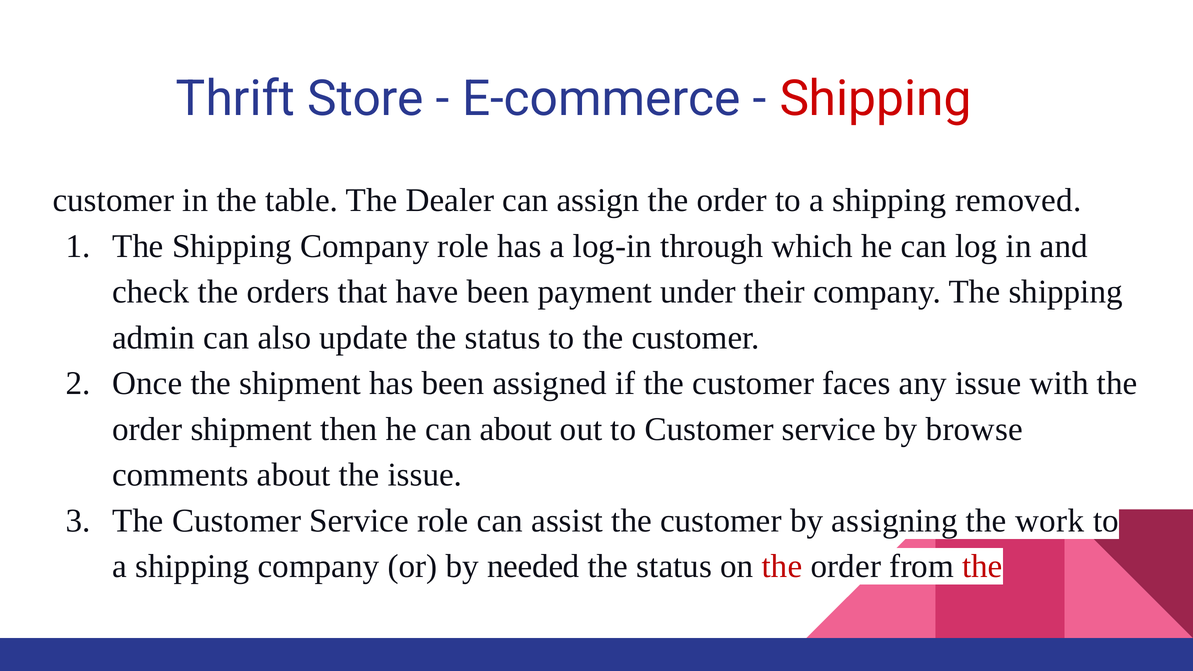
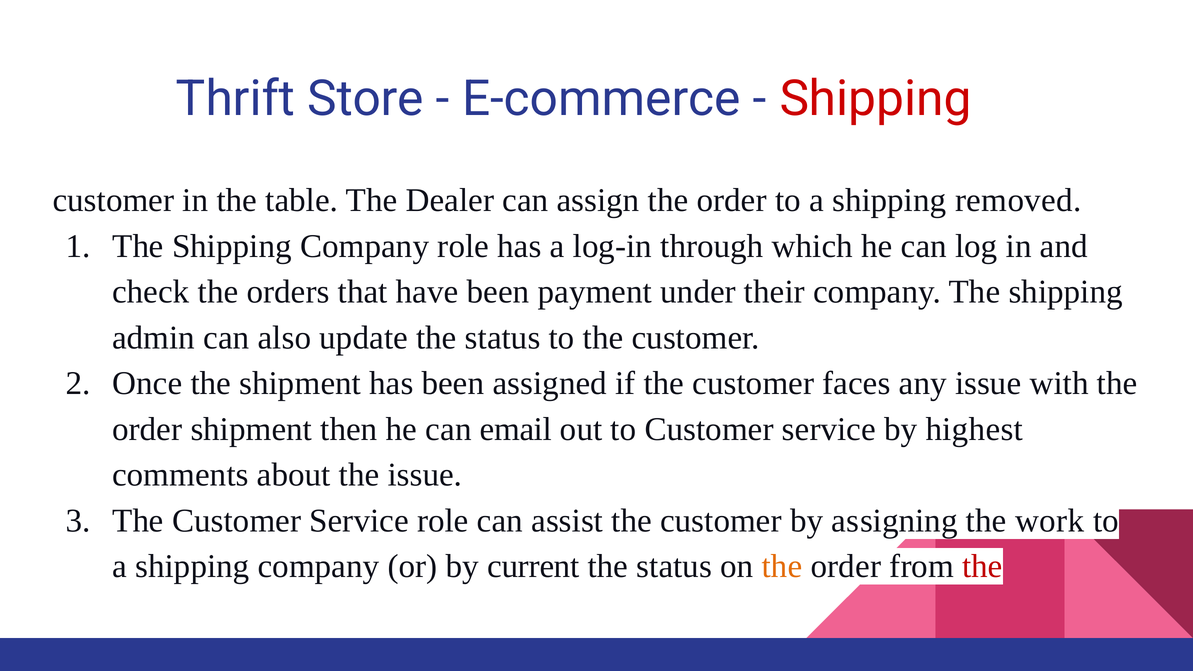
can about: about -> email
browse: browse -> highest
needed: needed -> current
the at (782, 567) colour: red -> orange
